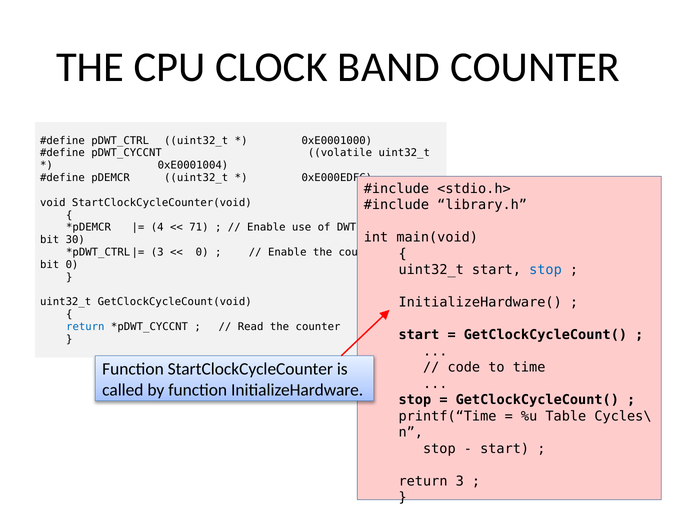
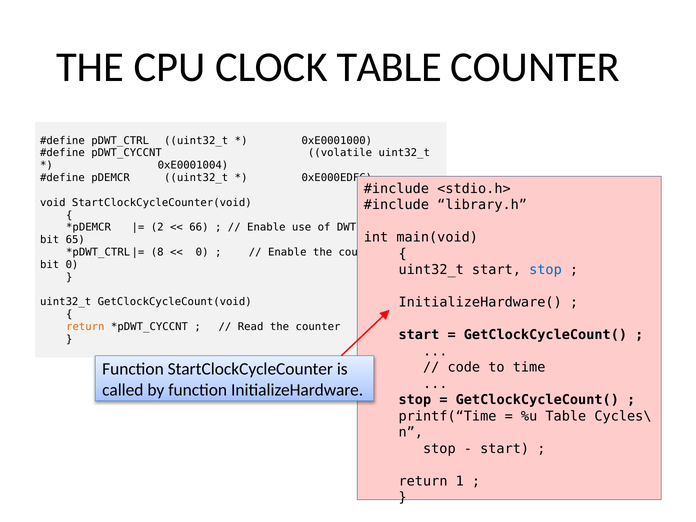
CLOCK BAND: BAND -> TABLE
4: 4 -> 2
71: 71 -> 66
30: 30 -> 65
3 at (157, 252): 3 -> 8
return at (85, 327) colour: blue -> orange
return 3: 3 -> 1
